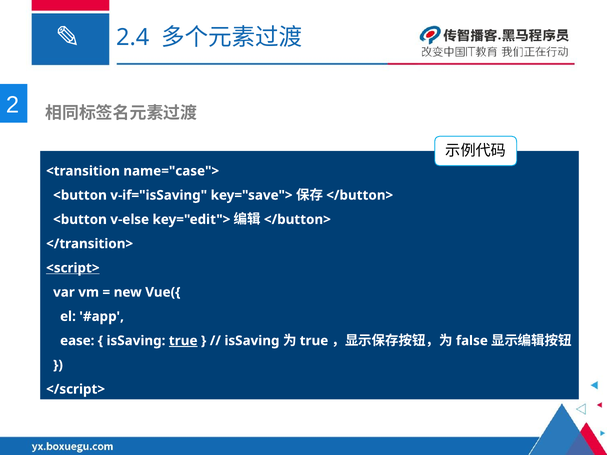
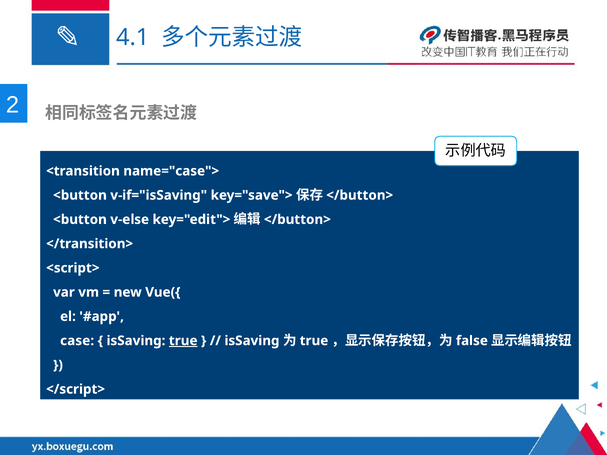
2.4: 2.4 -> 4.1
<script> underline: present -> none
ease: ease -> case
